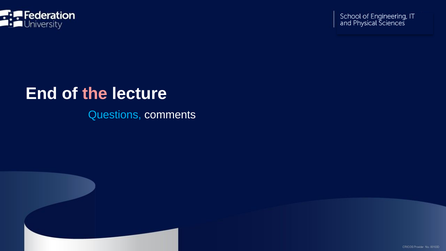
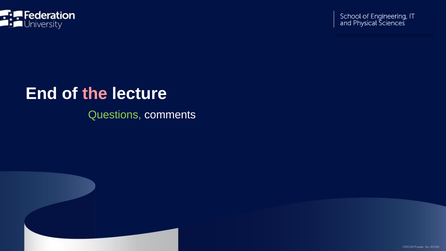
Questions colour: light blue -> light green
